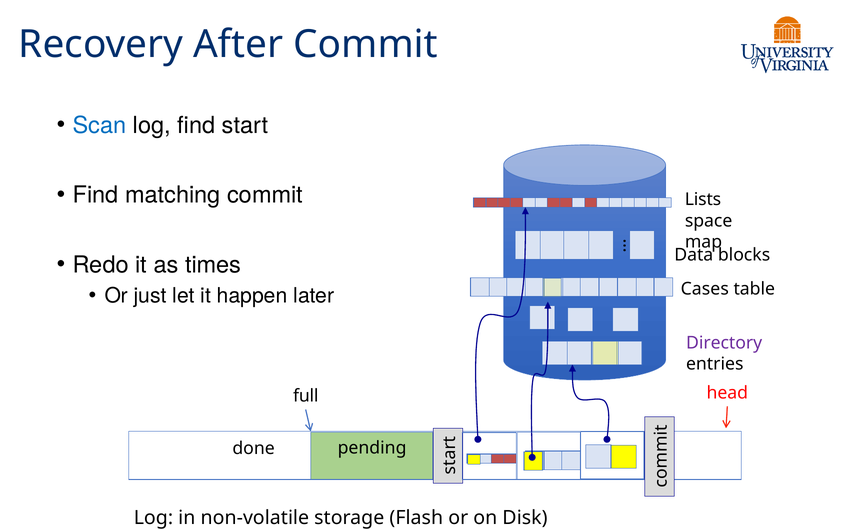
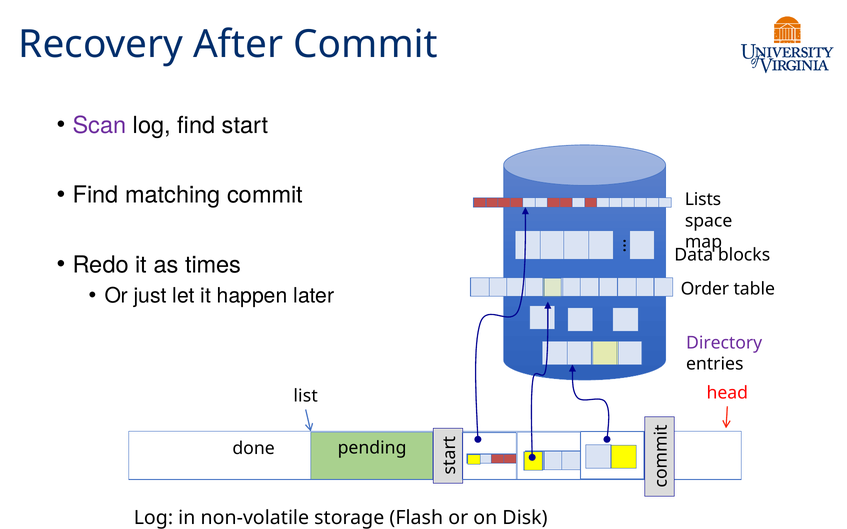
Scan colour: blue -> purple
Cases: Cases -> Order
full: full -> list
